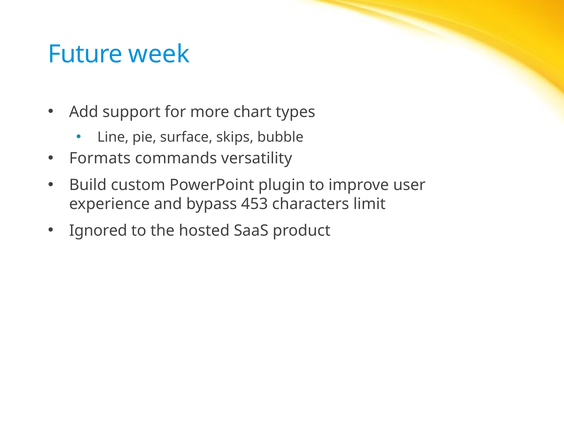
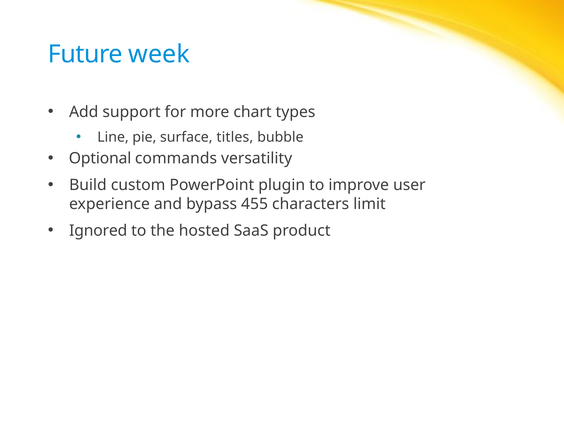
skips: skips -> titles
Formats: Formats -> Optional
453: 453 -> 455
